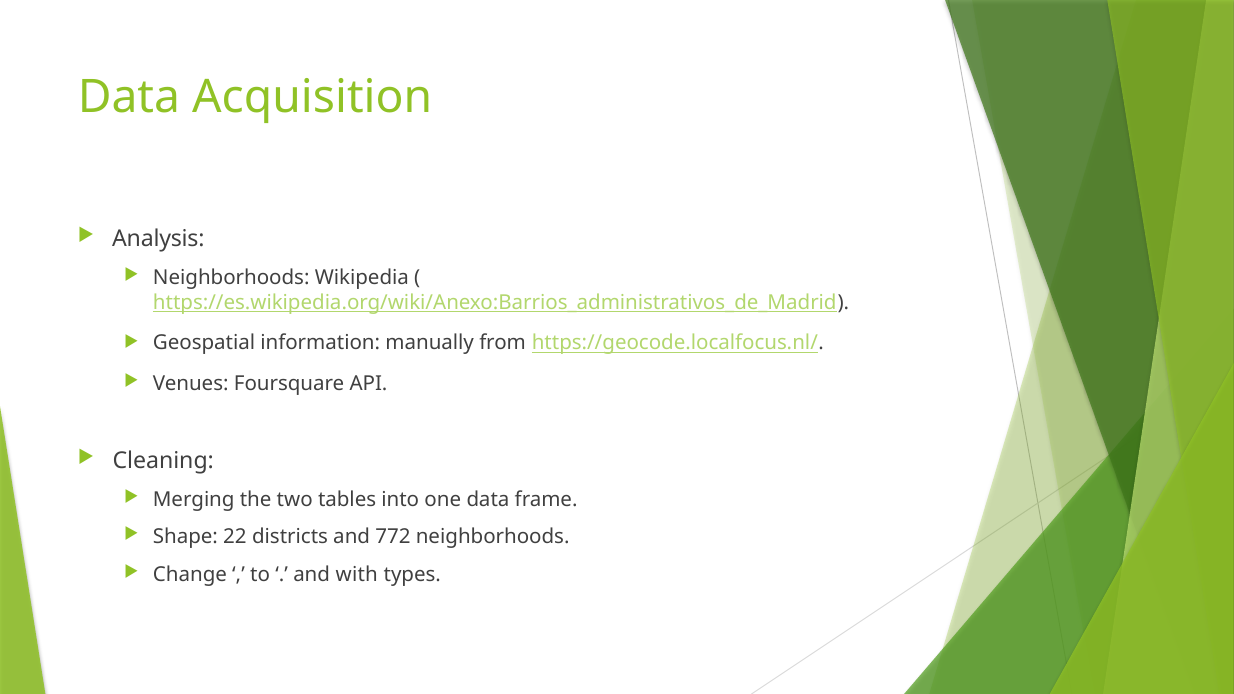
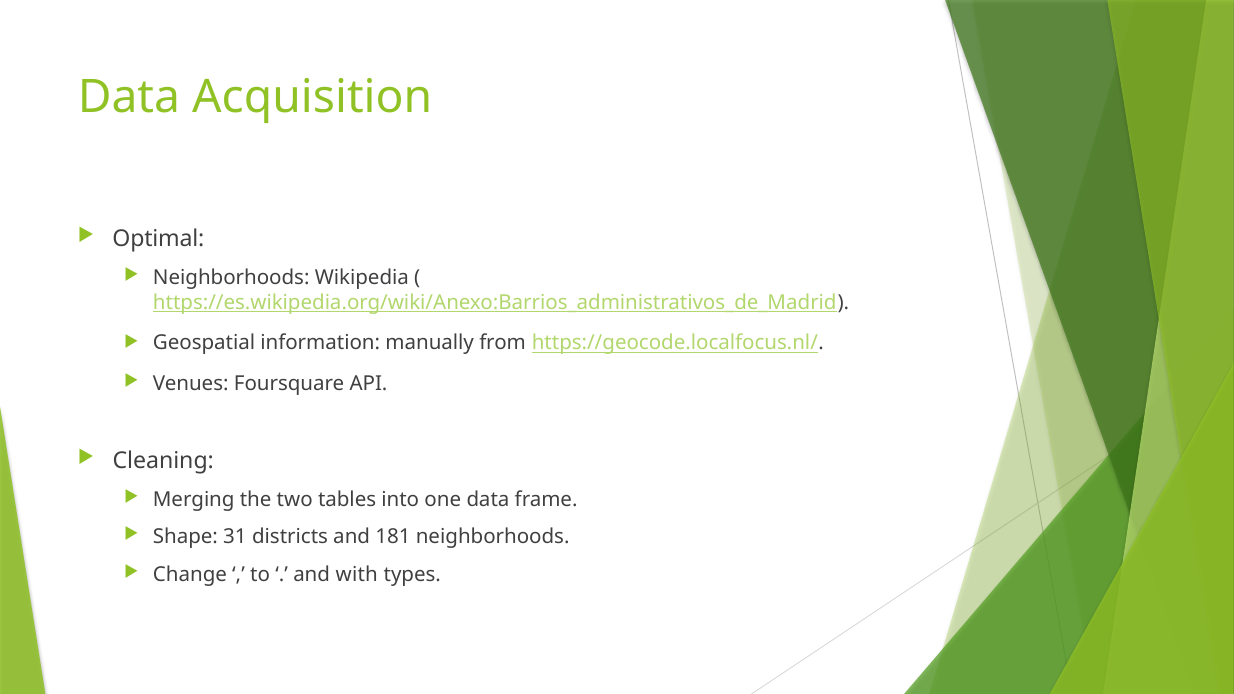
Analysis: Analysis -> Optimal
22: 22 -> 31
772: 772 -> 181
